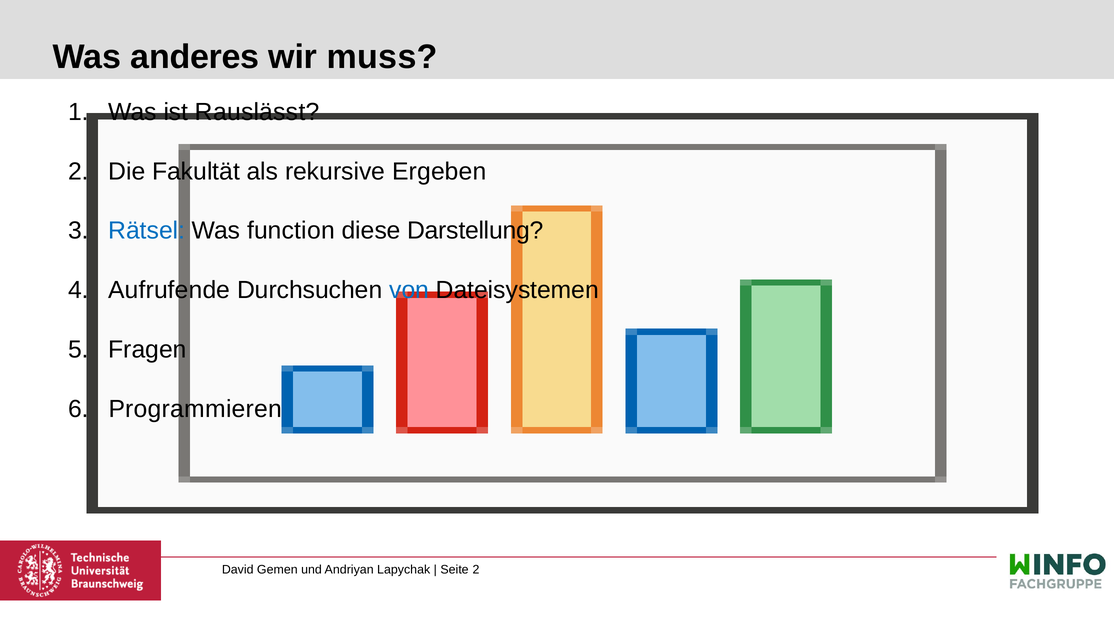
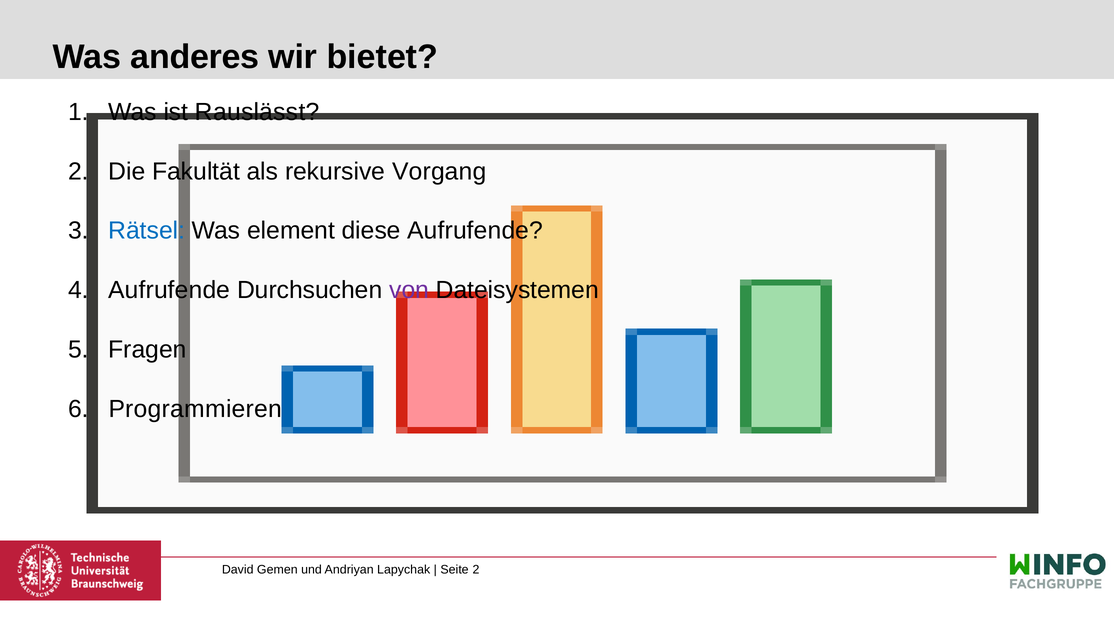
muss: muss -> bietet
Ergeben: Ergeben -> Vorgang
function: function -> element
diese Darstellung: Darstellung -> Aufrufende
von colour: blue -> purple
